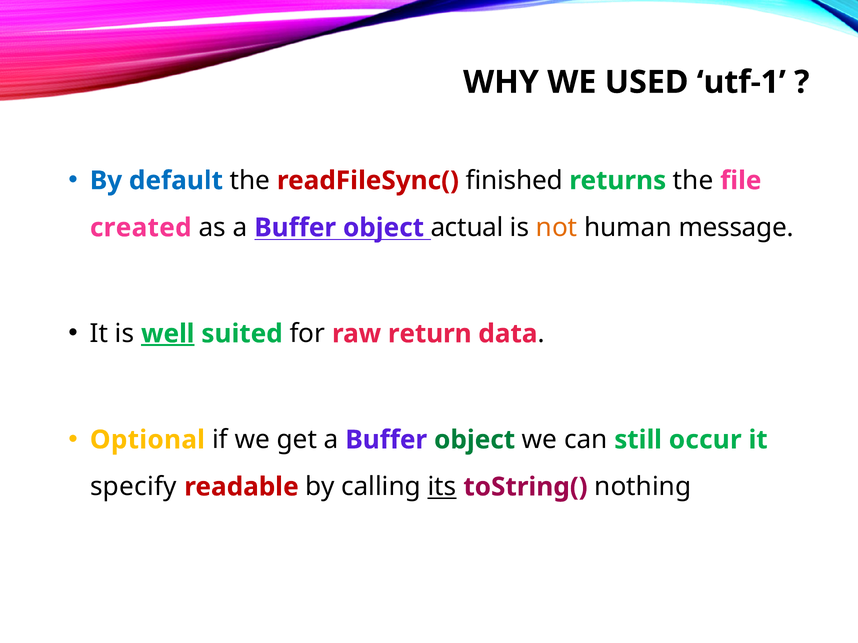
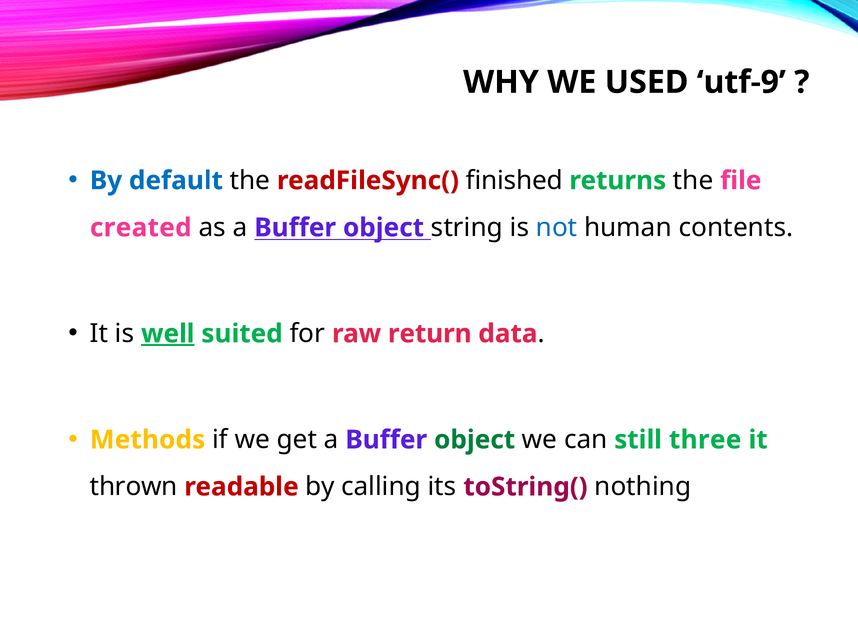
utf-1: utf-1 -> utf-9
actual: actual -> string
not colour: orange -> blue
message: message -> contents
Optional: Optional -> Methods
occur: occur -> three
specify: specify -> thrown
its underline: present -> none
